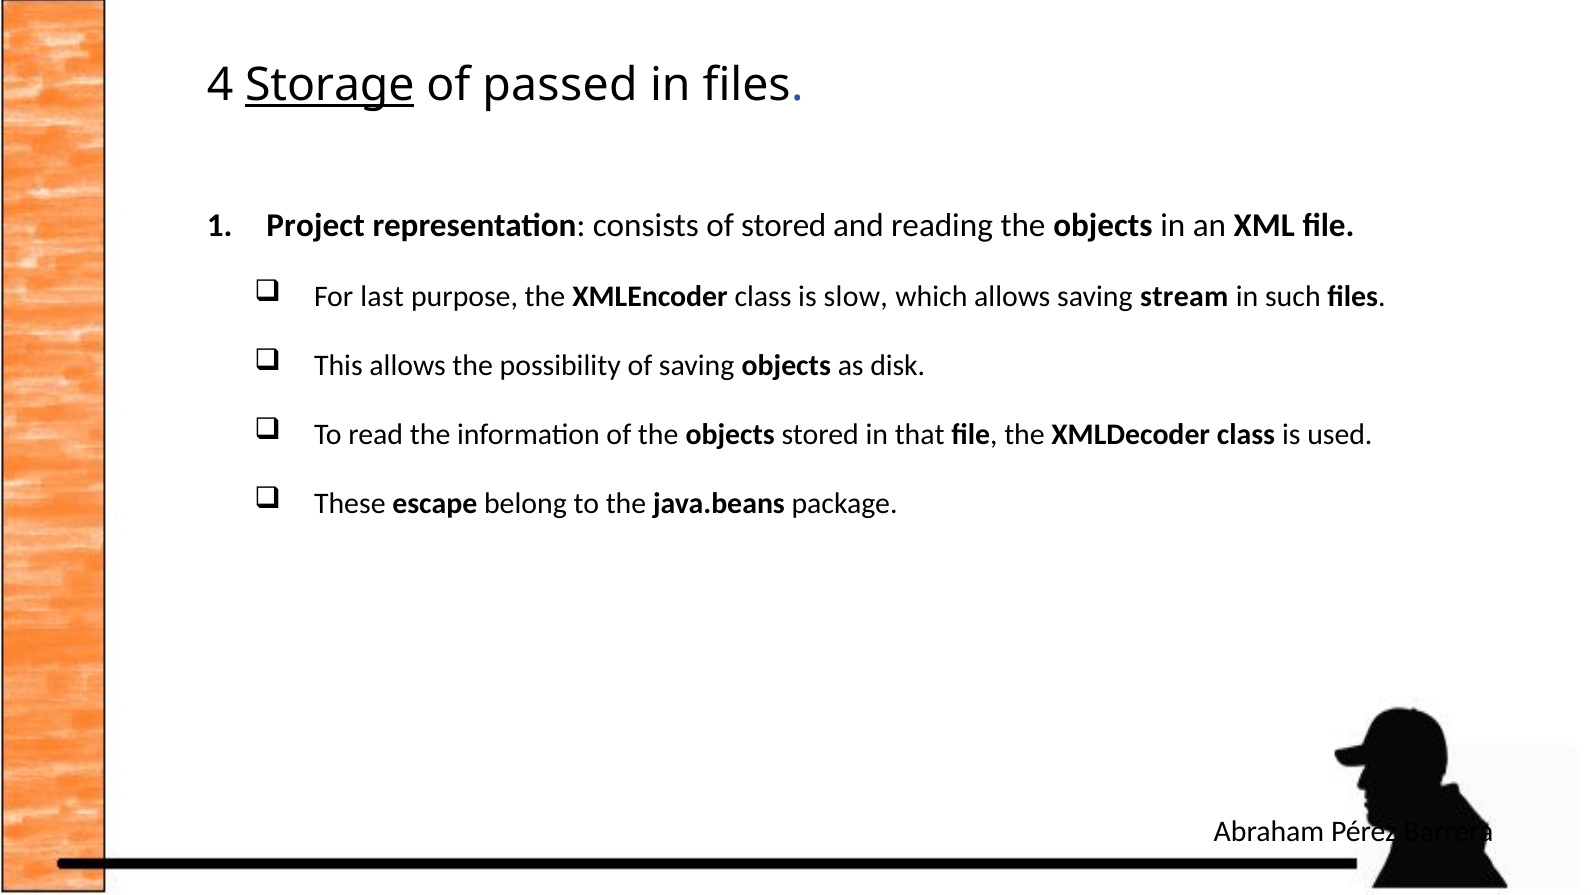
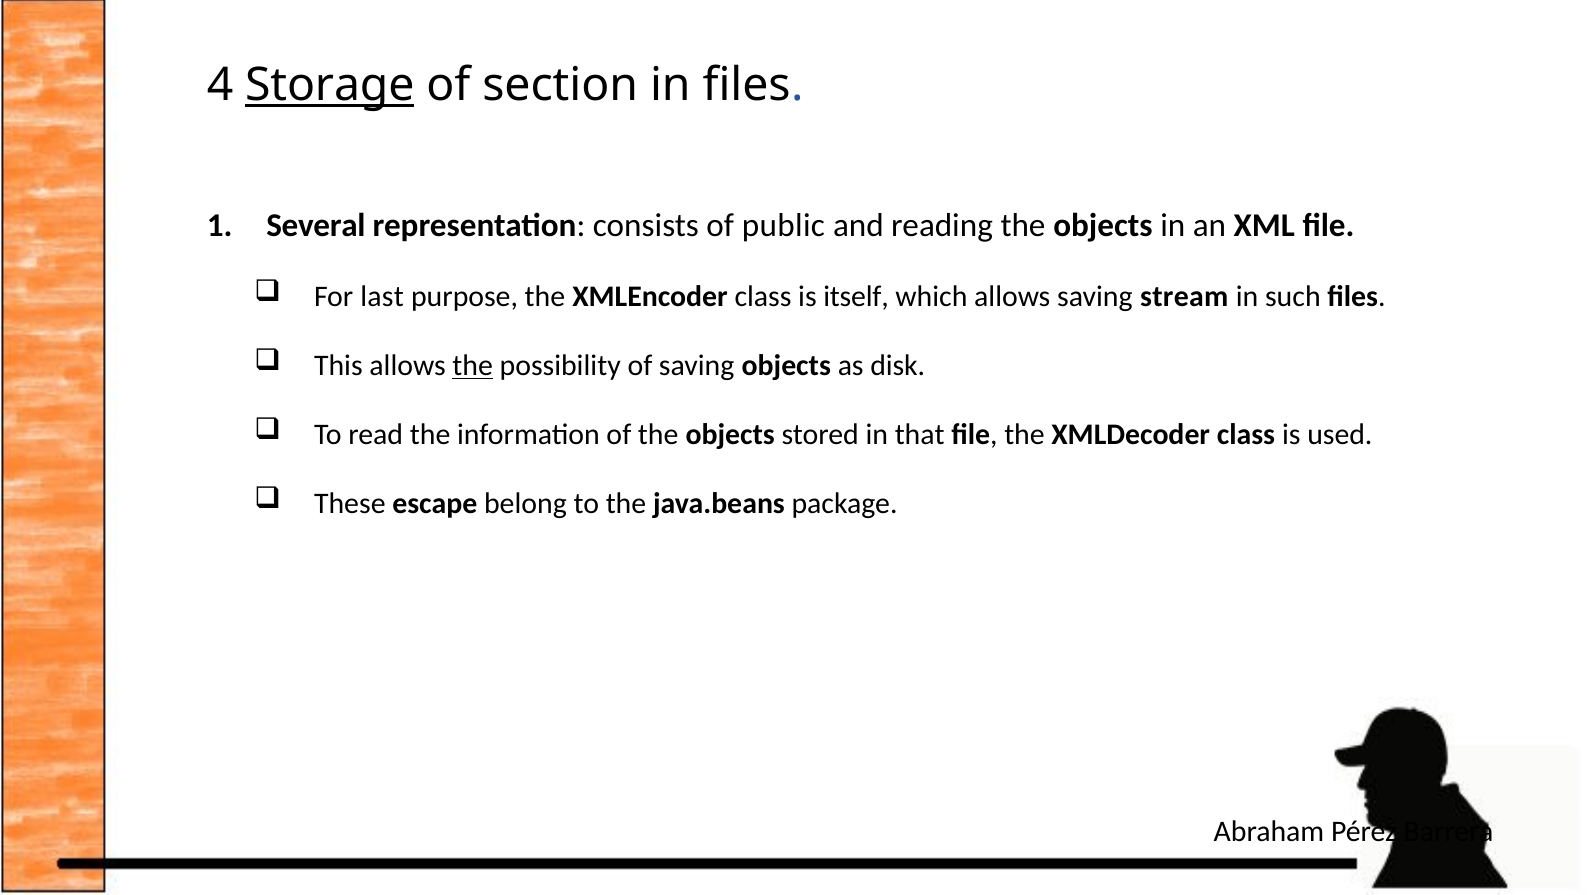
passed: passed -> section
Project: Project -> Several
of stored: stored -> public
slow: slow -> itself
the at (473, 366) underline: none -> present
